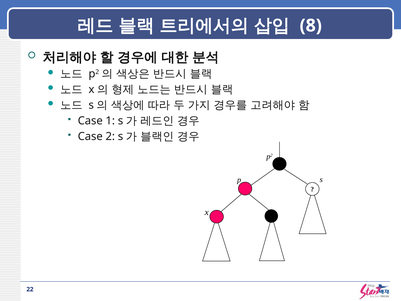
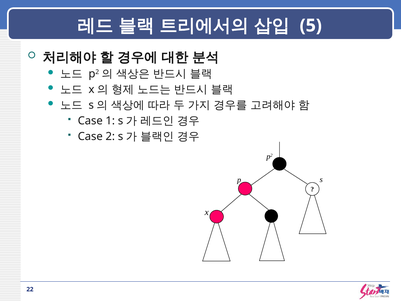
8: 8 -> 5
